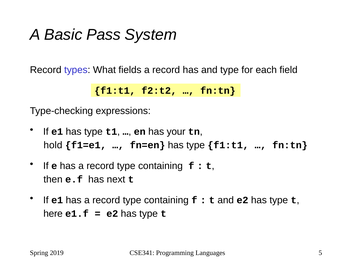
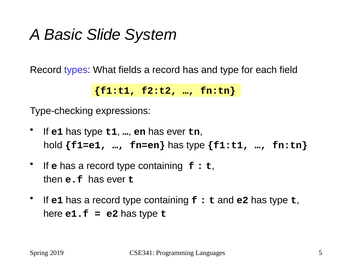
Pass: Pass -> Slide
en has your: your -> ever
e.f has next: next -> ever
